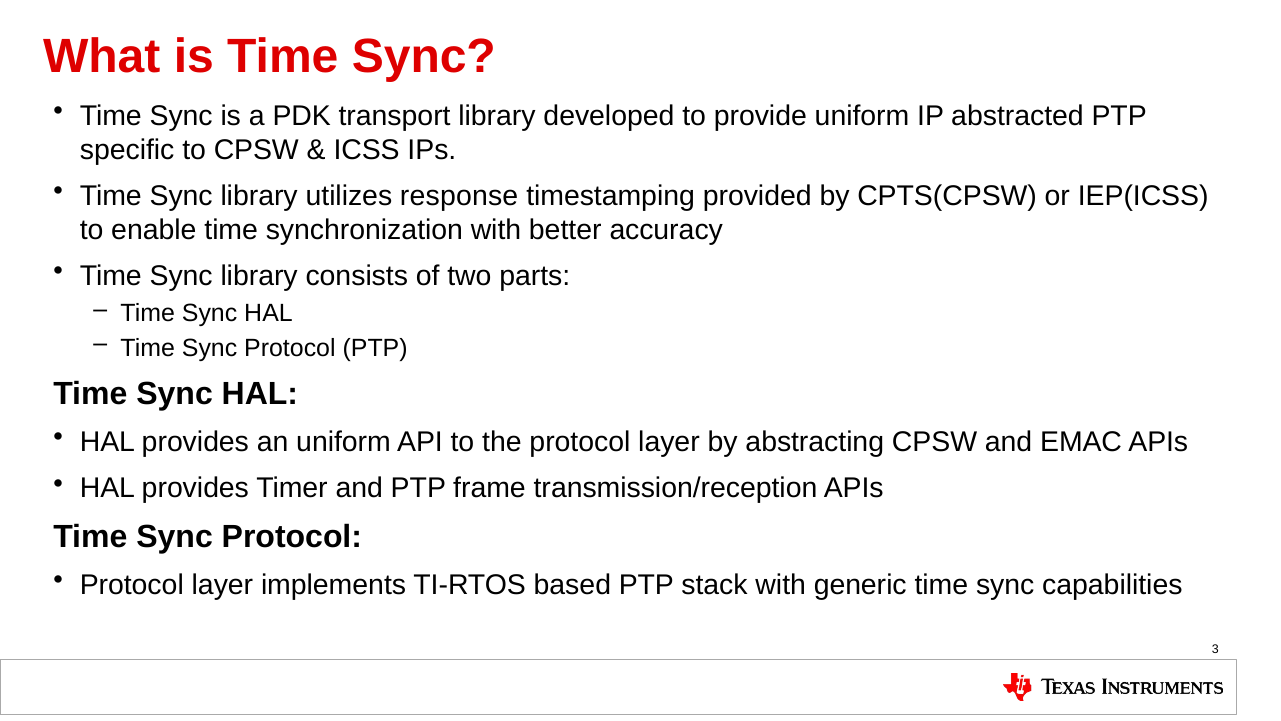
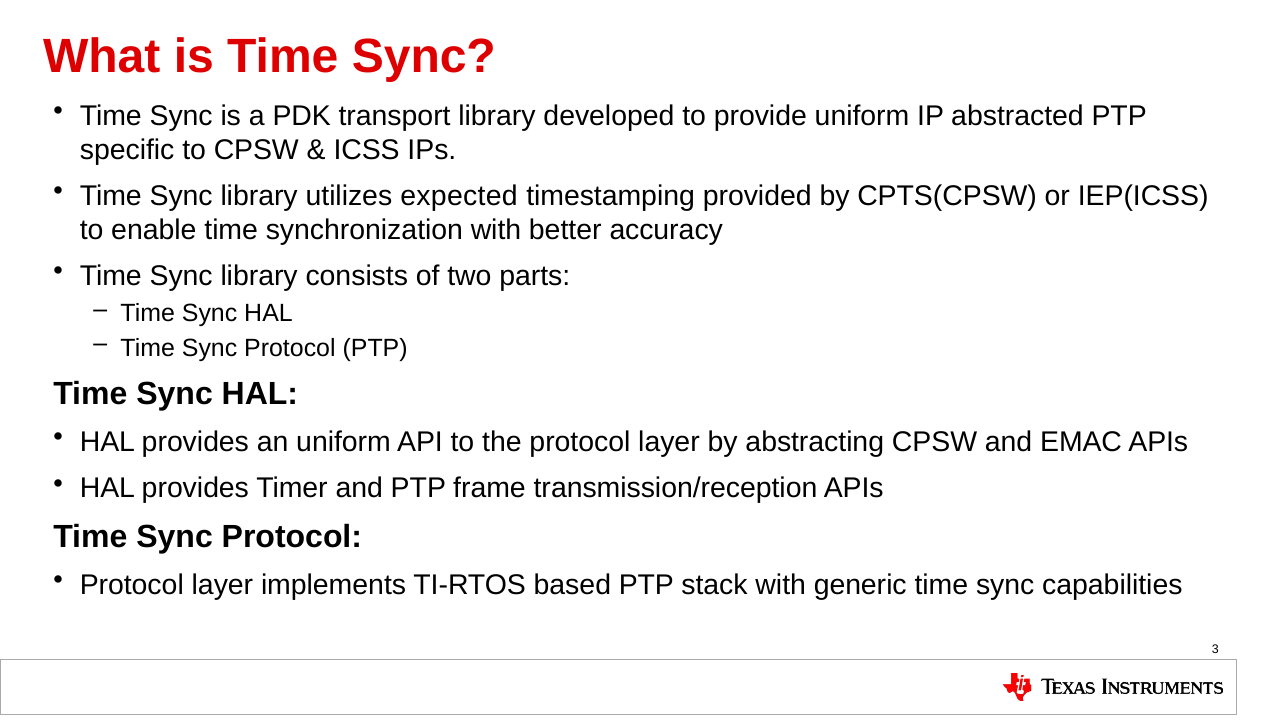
response: response -> expected
